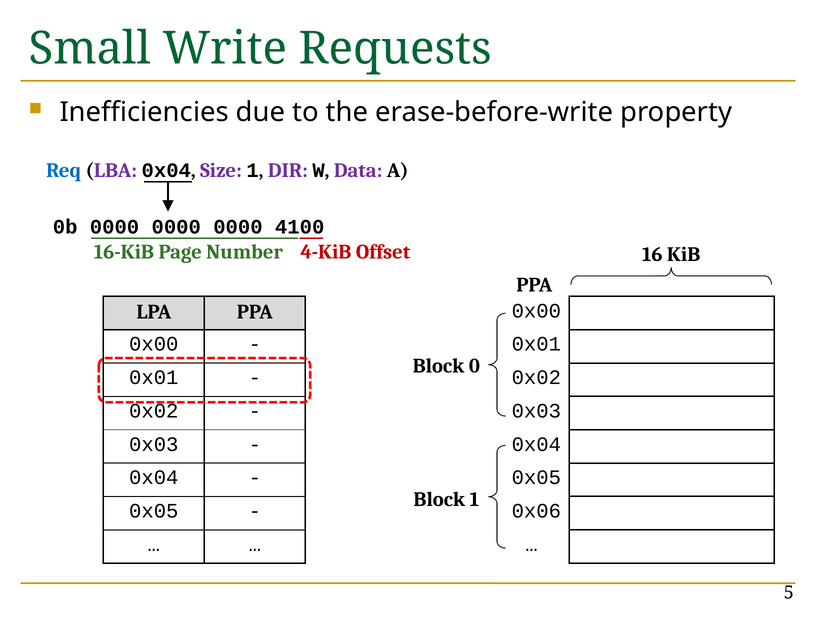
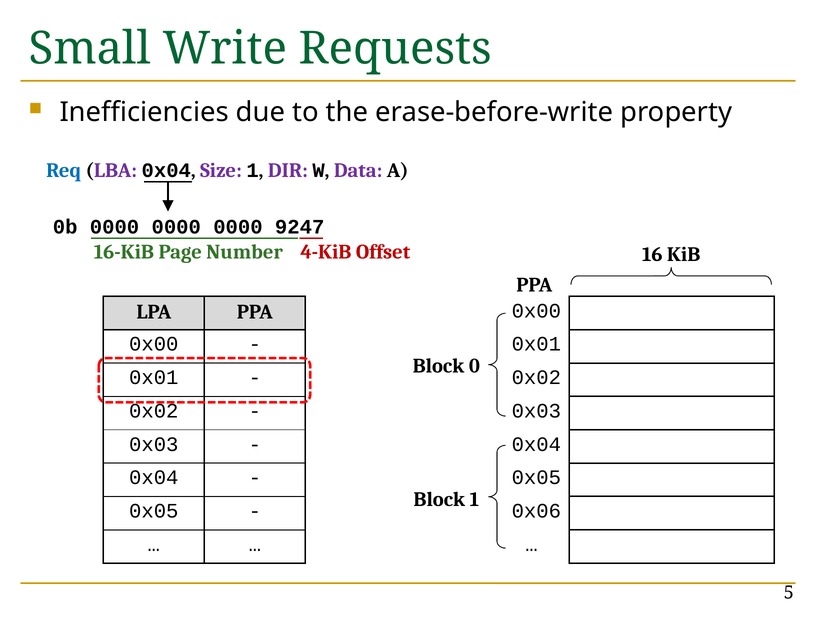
4100: 4100 -> 9247
